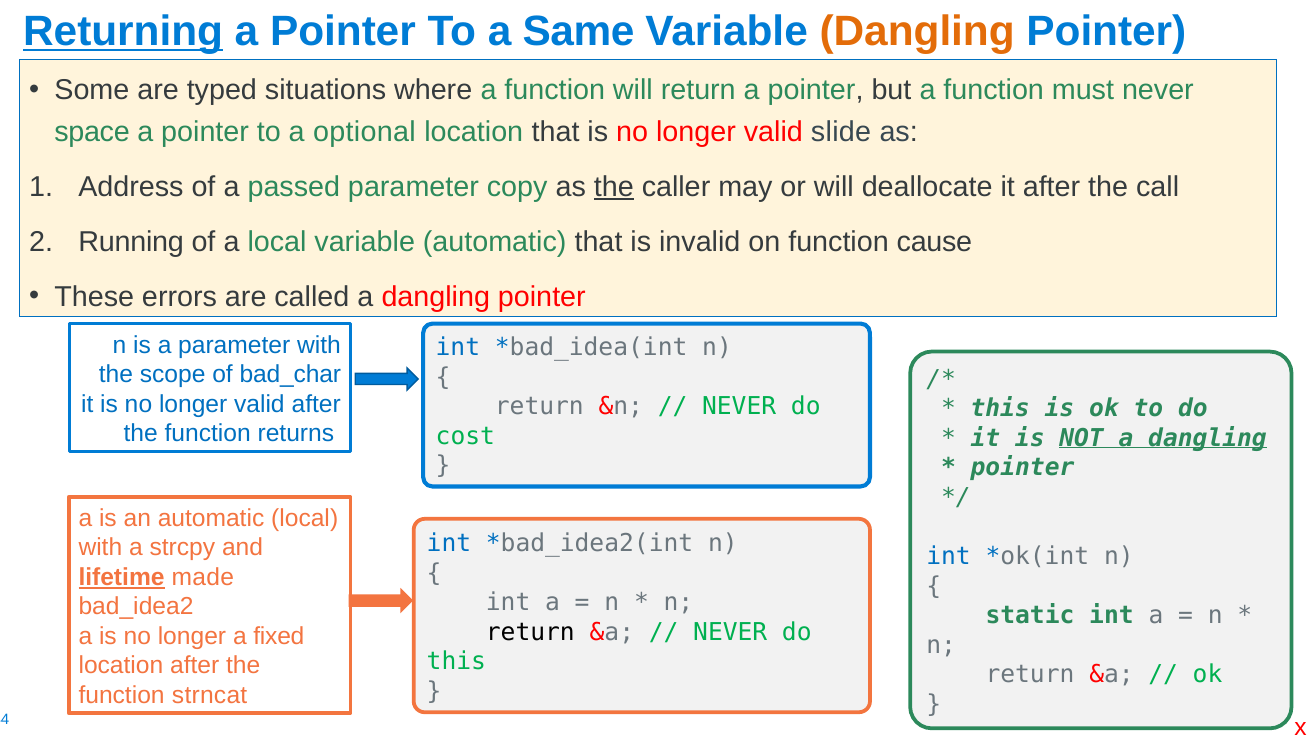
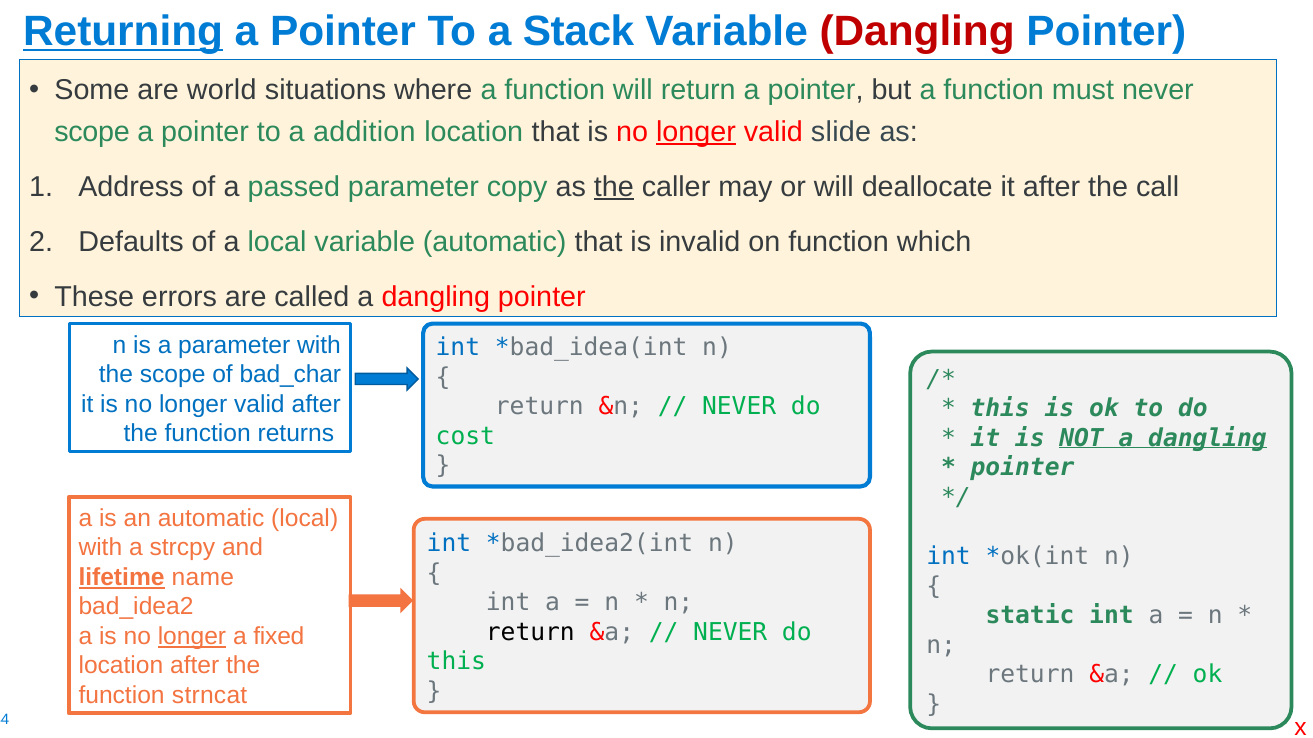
Same: Same -> Stack
Dangling at (917, 32) colour: orange -> red
typed: typed -> world
space at (92, 132): space -> scope
optional: optional -> addition
longer at (696, 132) underline: none -> present
Running: Running -> Defaults
cause: cause -> which
made: made -> name
longer at (192, 637) underline: none -> present
